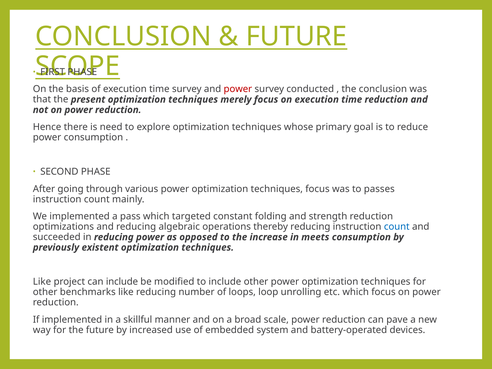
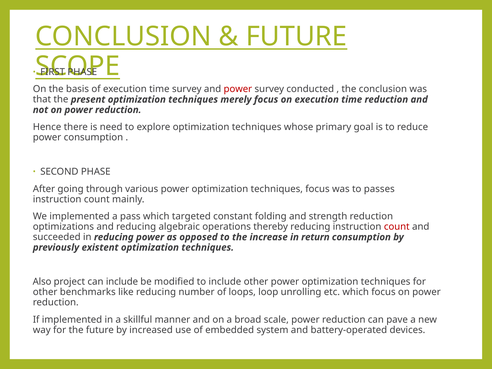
count at (397, 227) colour: blue -> red
meets: meets -> return
Like at (42, 282): Like -> Also
